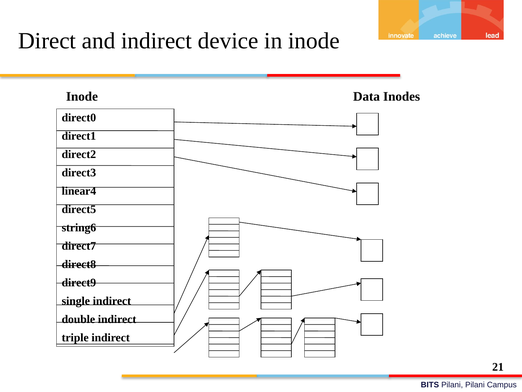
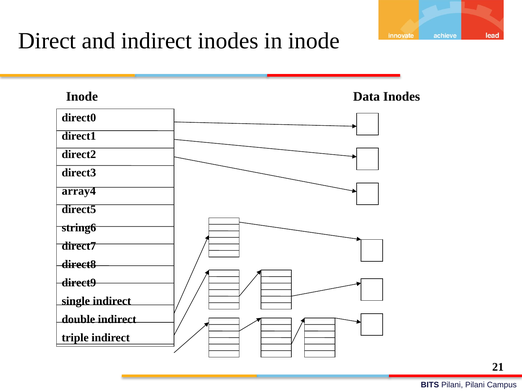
indirect device: device -> inodes
linear4: linear4 -> array4
